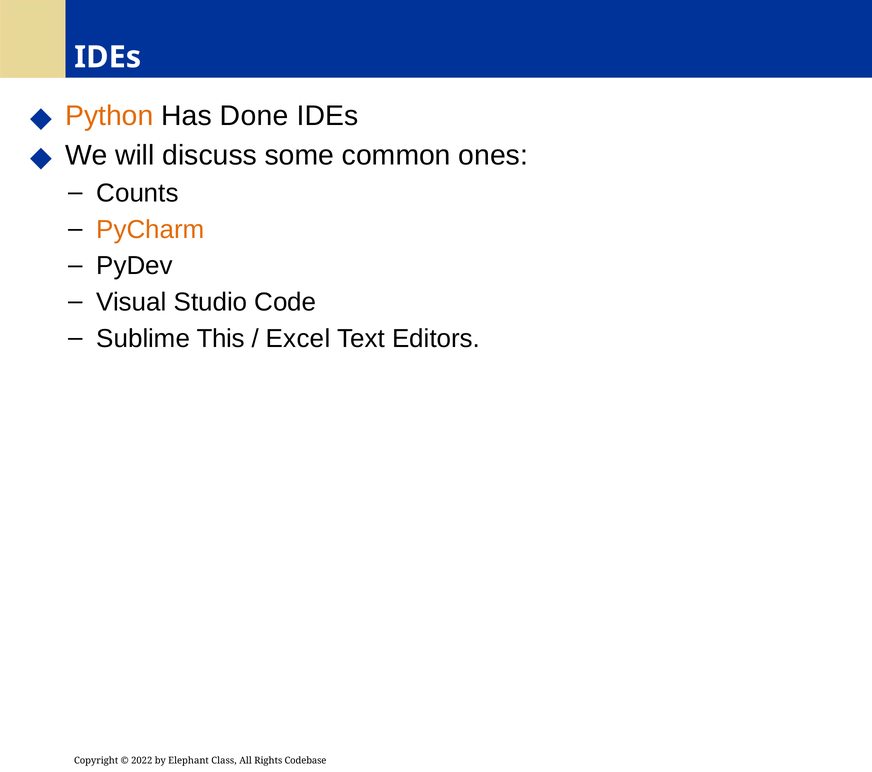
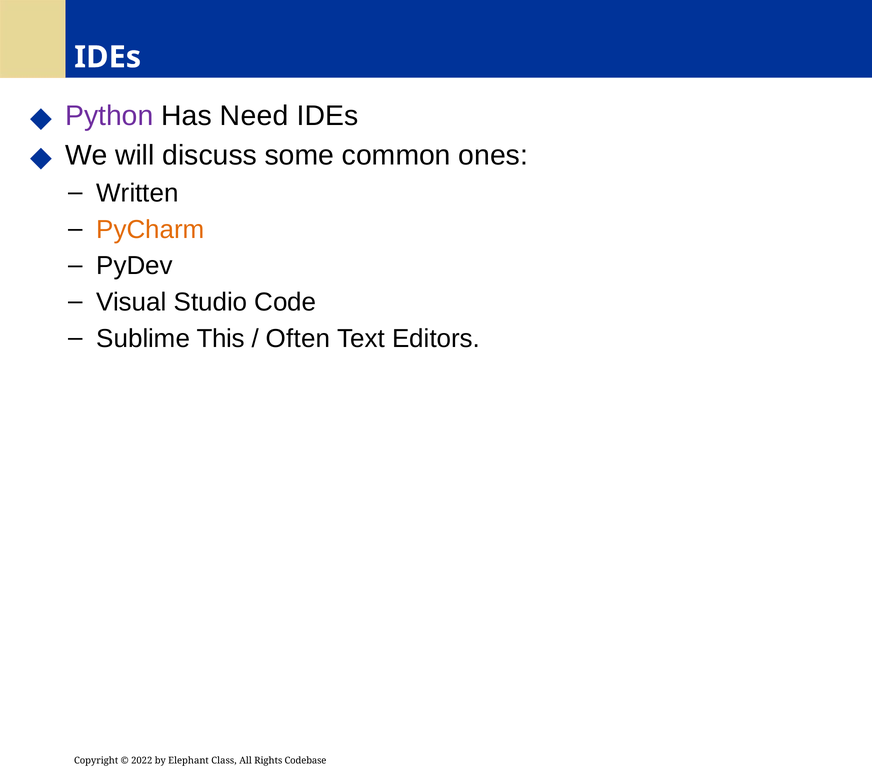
Python colour: orange -> purple
Done: Done -> Need
Counts: Counts -> Written
Excel: Excel -> Often
